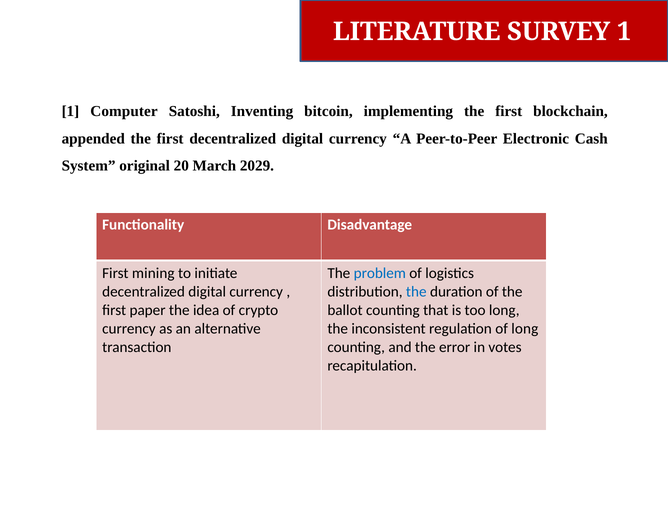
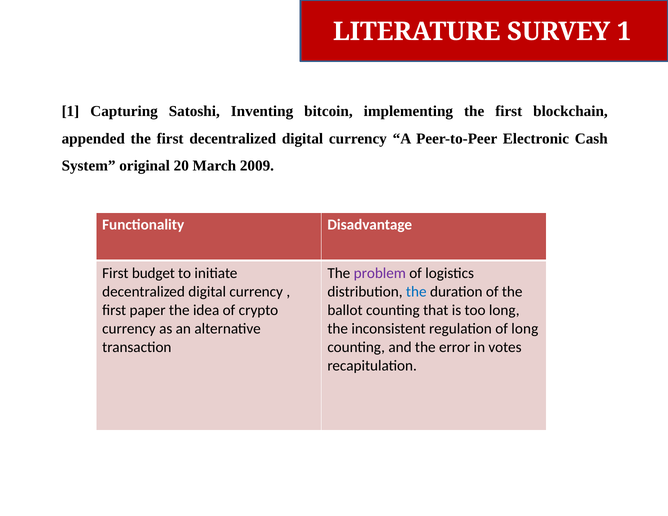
Computer: Computer -> Capturing
2029: 2029 -> 2009
mining: mining -> budget
problem colour: blue -> purple
